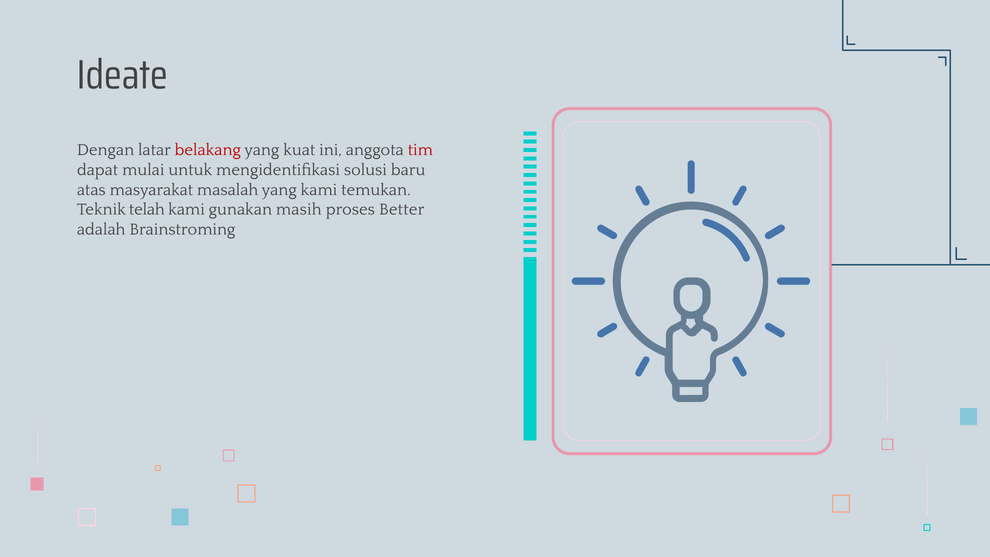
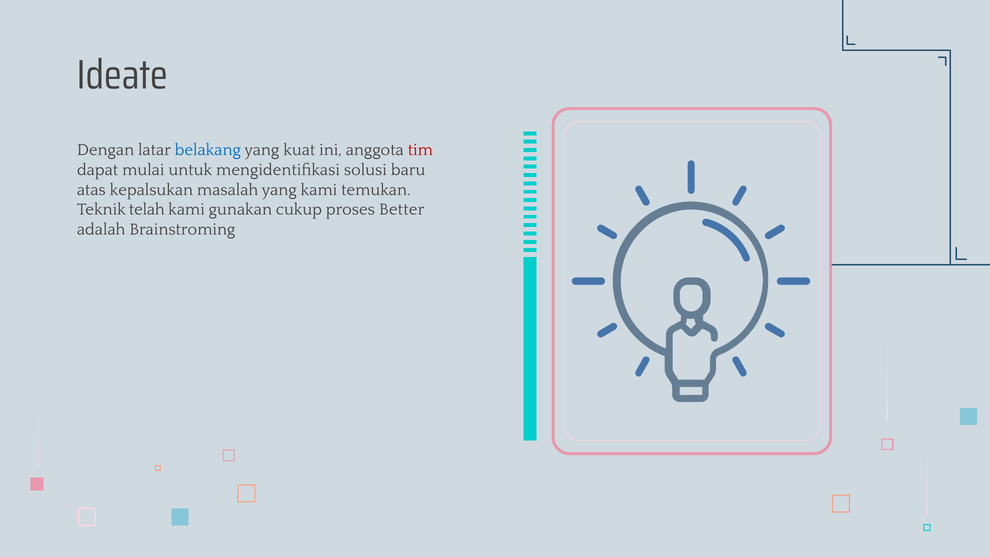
belakang colour: red -> blue
masyarakat: masyarakat -> kepalsukan
masih: masih -> cukup
